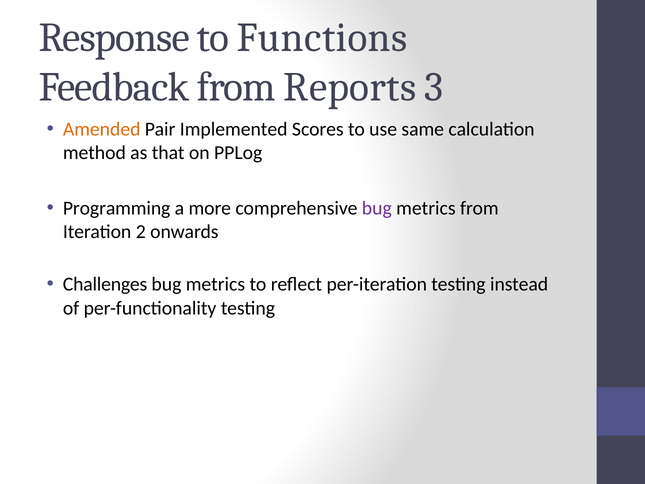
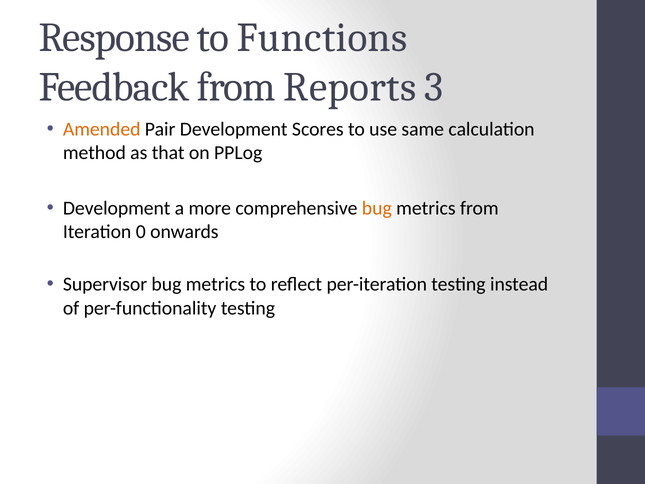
Pair Implemented: Implemented -> Development
Programming at (117, 208): Programming -> Development
bug at (377, 208) colour: purple -> orange
2: 2 -> 0
Challenges: Challenges -> Supervisor
